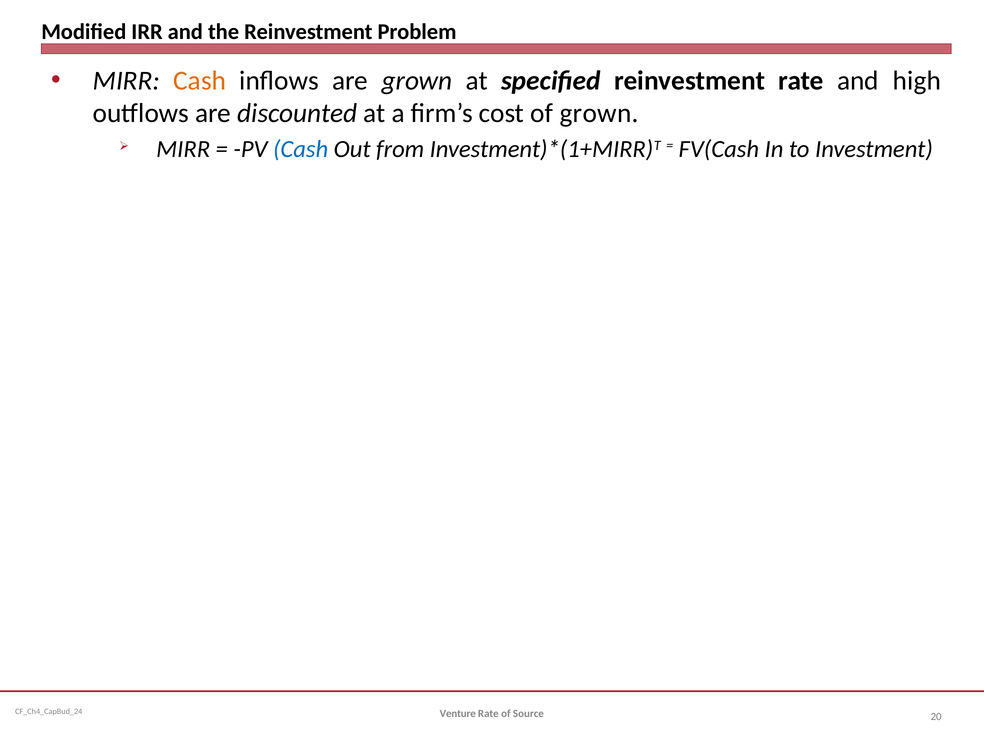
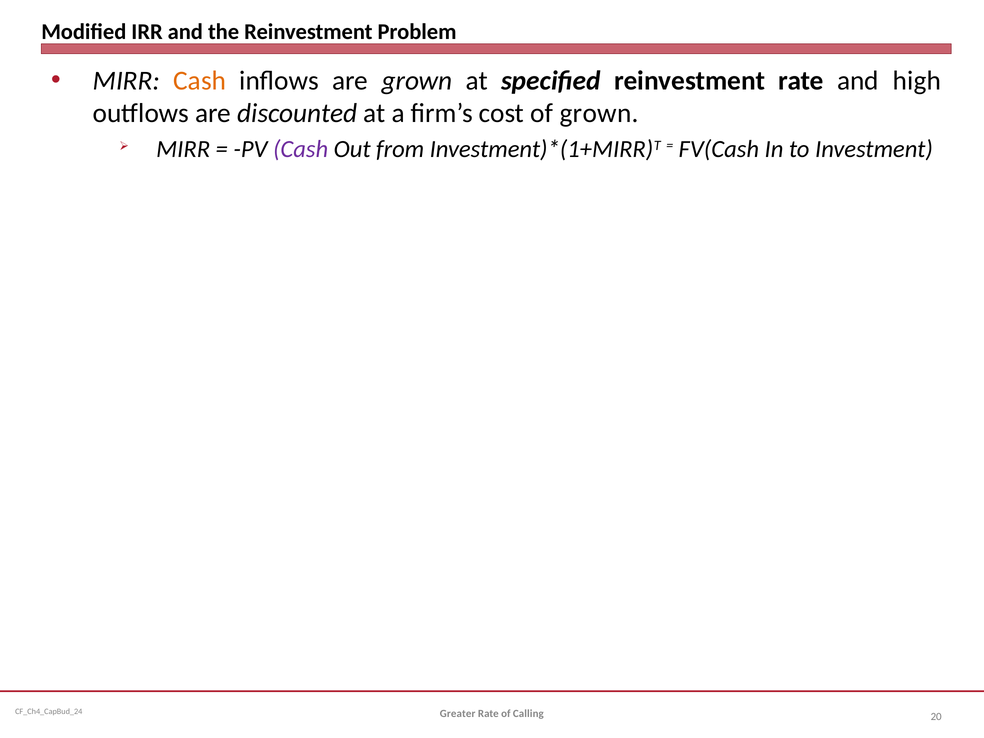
Cash at (301, 149) colour: blue -> purple
Venture: Venture -> Greater
Source: Source -> Calling
